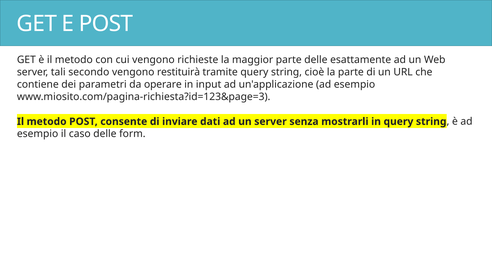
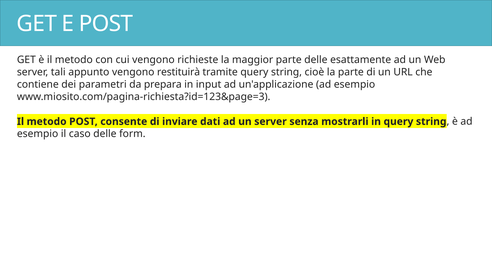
secondo: secondo -> appunto
operare: operare -> prepara
